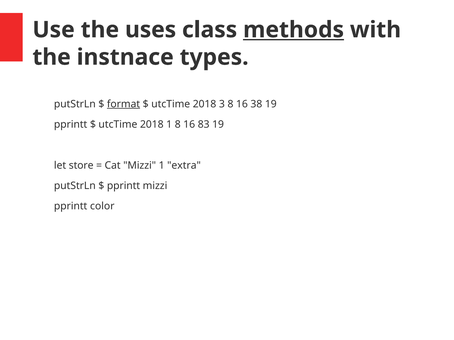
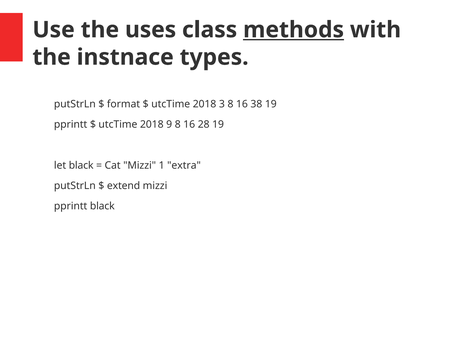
format underline: present -> none
2018 1: 1 -> 9
83: 83 -> 28
let store: store -> black
pprintt at (124, 186): pprintt -> extend
pprintt color: color -> black
